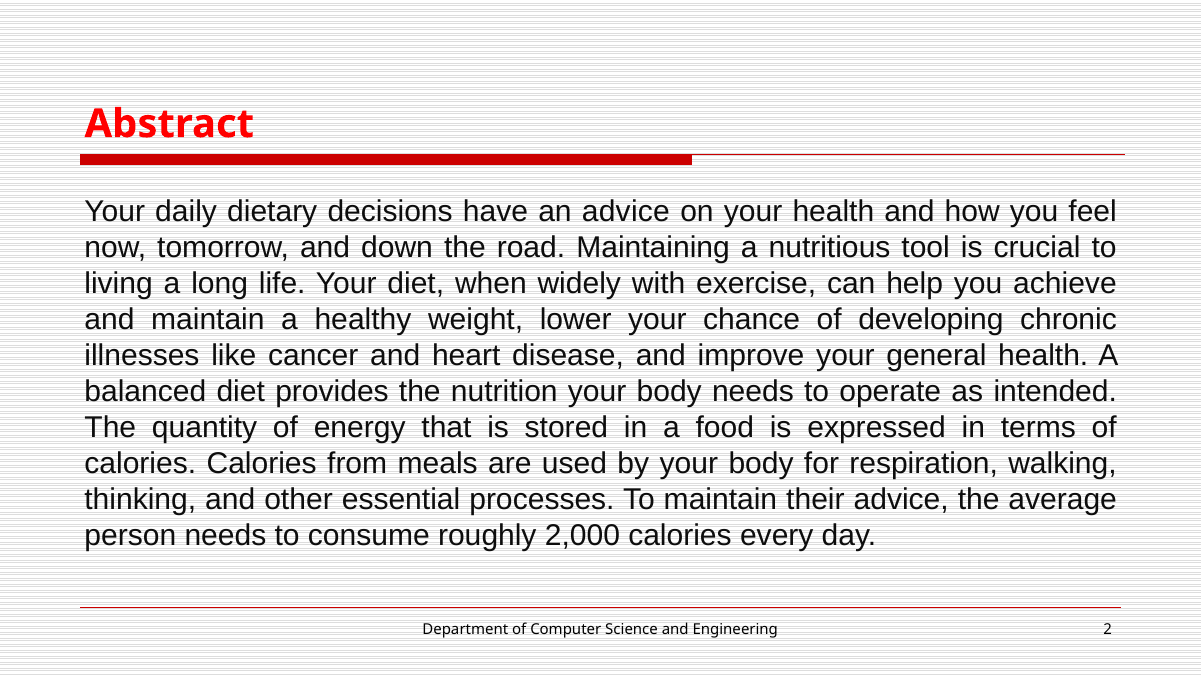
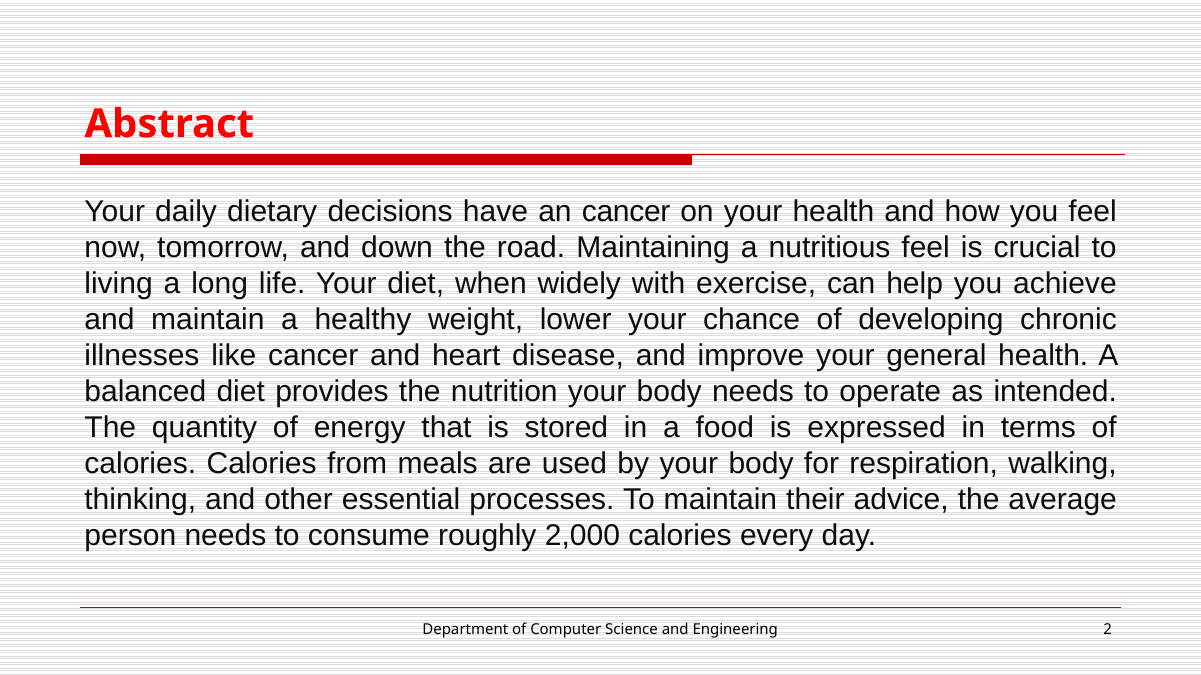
an advice: advice -> cancer
nutritious tool: tool -> feel
